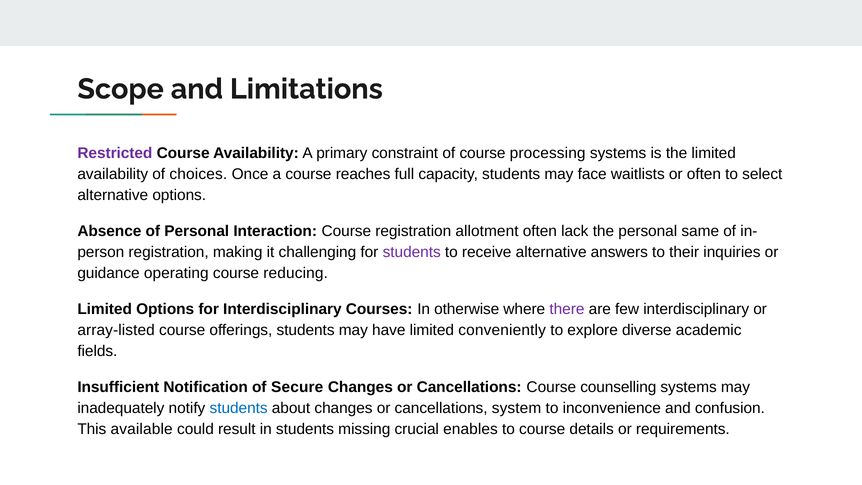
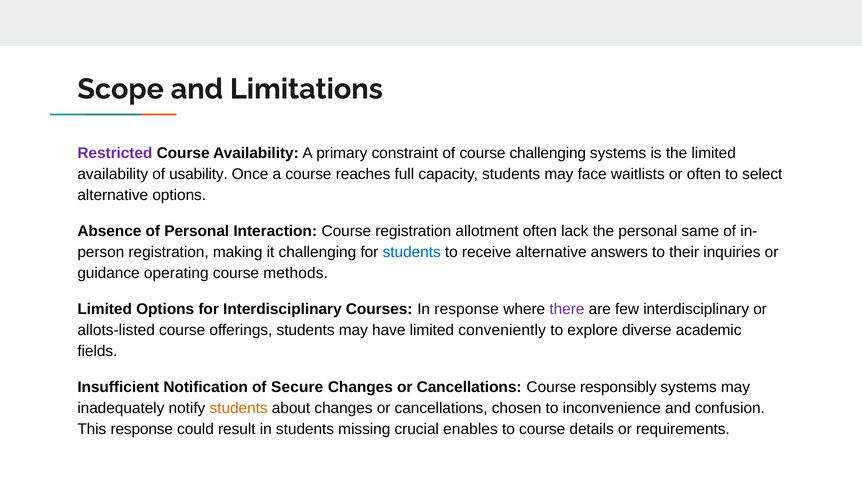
course processing: processing -> challenging
choices: choices -> usability
students at (412, 252) colour: purple -> blue
reducing: reducing -> methods
In otherwise: otherwise -> response
array-listed: array-listed -> allots-listed
counselling: counselling -> responsibly
students at (239, 408) colour: blue -> orange
system: system -> chosen
This available: available -> response
